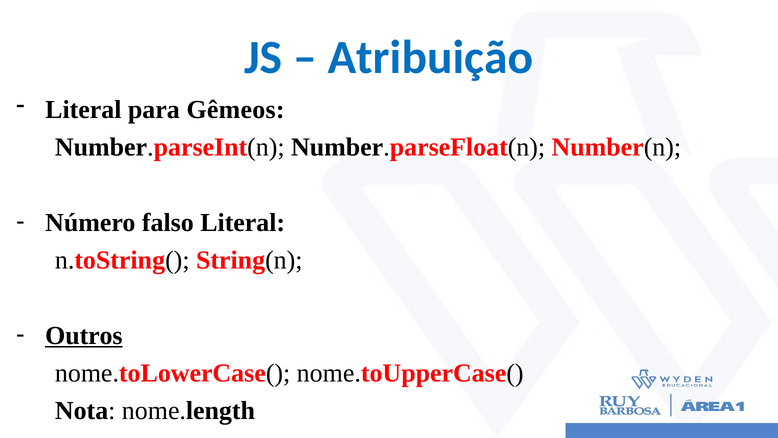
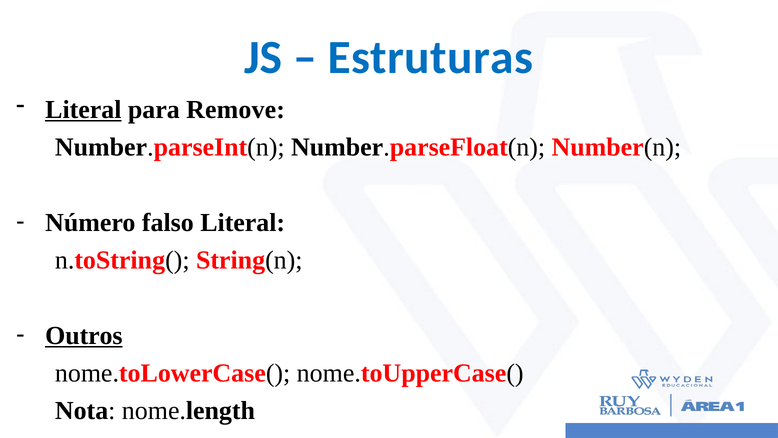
Atribuição: Atribuição -> Estruturas
Literal at (83, 110) underline: none -> present
Gêmeos: Gêmeos -> Remove
